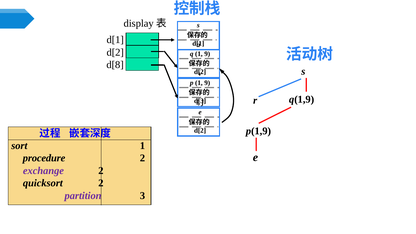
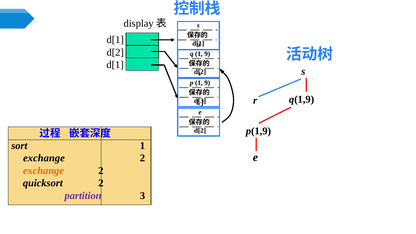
d[8 at (115, 65): d[8 -> d[1
procedure at (44, 158): procedure -> exchange
exchange at (43, 171) colour: purple -> orange
